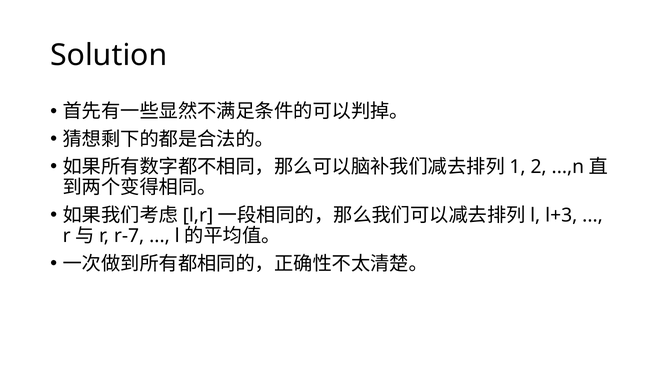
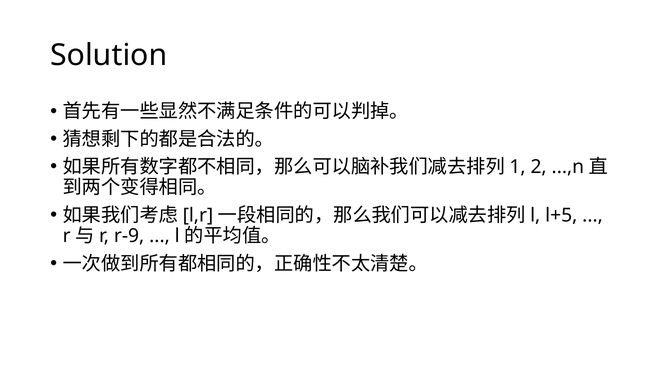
l+3: l+3 -> l+5
r-7: r-7 -> r-9
